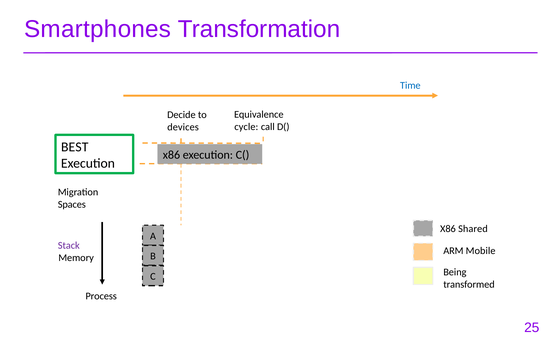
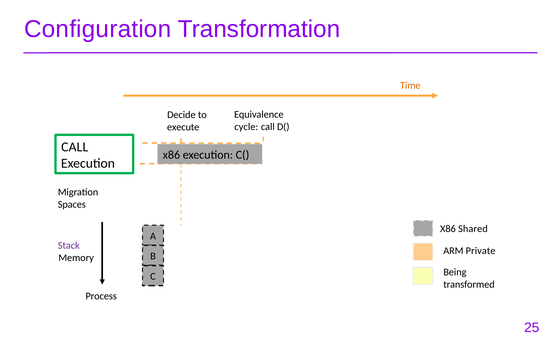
Smartphones: Smartphones -> Configuration
Time colour: blue -> orange
devices: devices -> execute
BEST at (75, 147): BEST -> CALL
Mobile: Mobile -> Private
